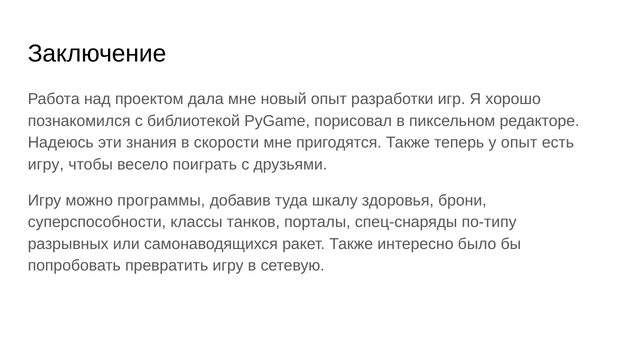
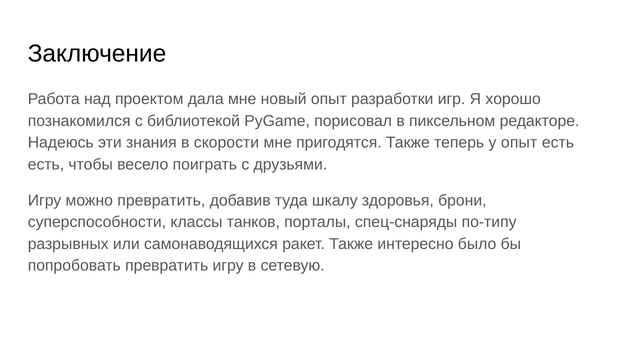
игру at (46, 164): игру -> есть
можно программы: программы -> превратить
